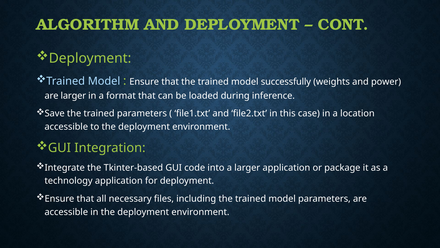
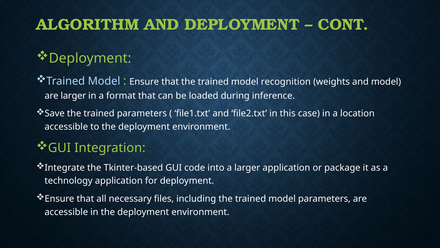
successfully: successfully -> recognition
and power: power -> model
